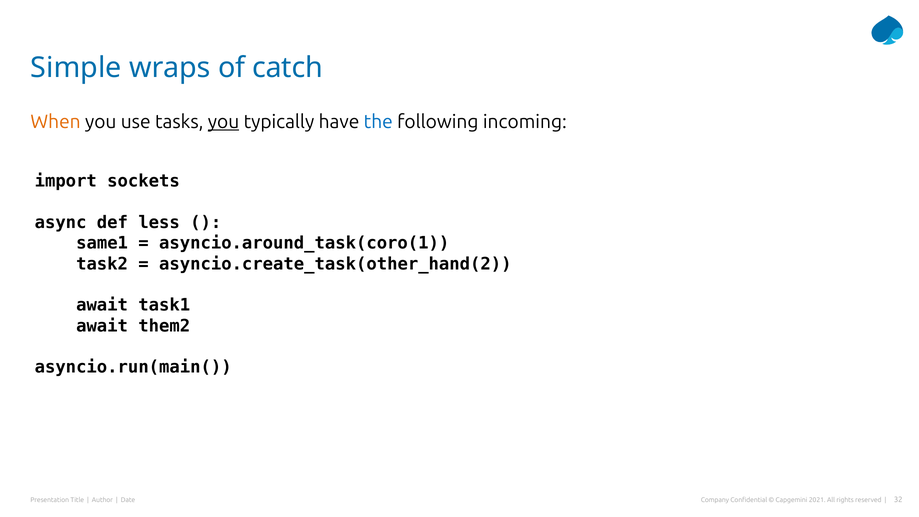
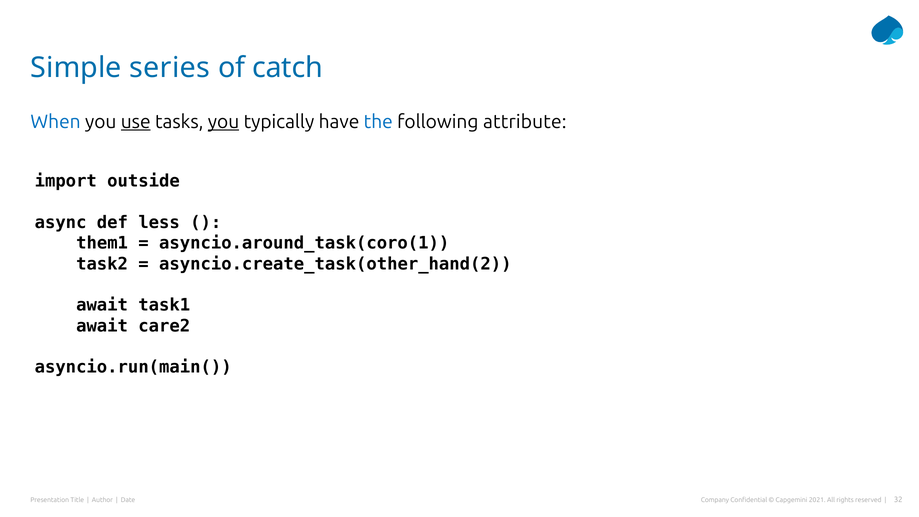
wraps: wraps -> series
When colour: orange -> blue
use underline: none -> present
incoming: incoming -> attribute
sockets: sockets -> outside
same1: same1 -> them1
them2: them2 -> care2
